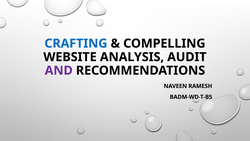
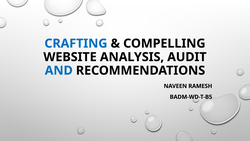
AND colour: purple -> blue
